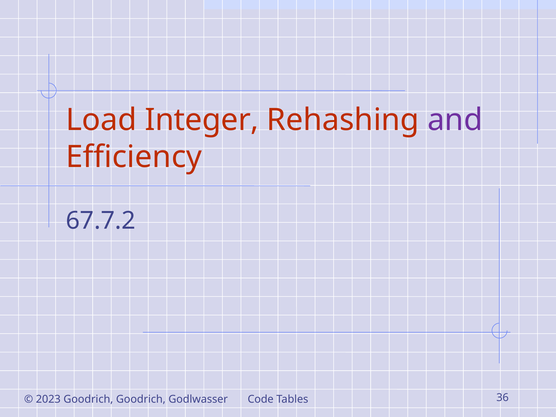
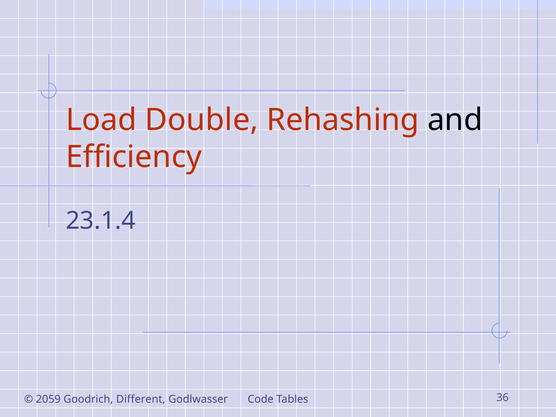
Integer: Integer -> Double
and colour: purple -> black
67.7.2: 67.7.2 -> 23.1.4
2023: 2023 -> 2059
Goodrich Goodrich: Goodrich -> Different
